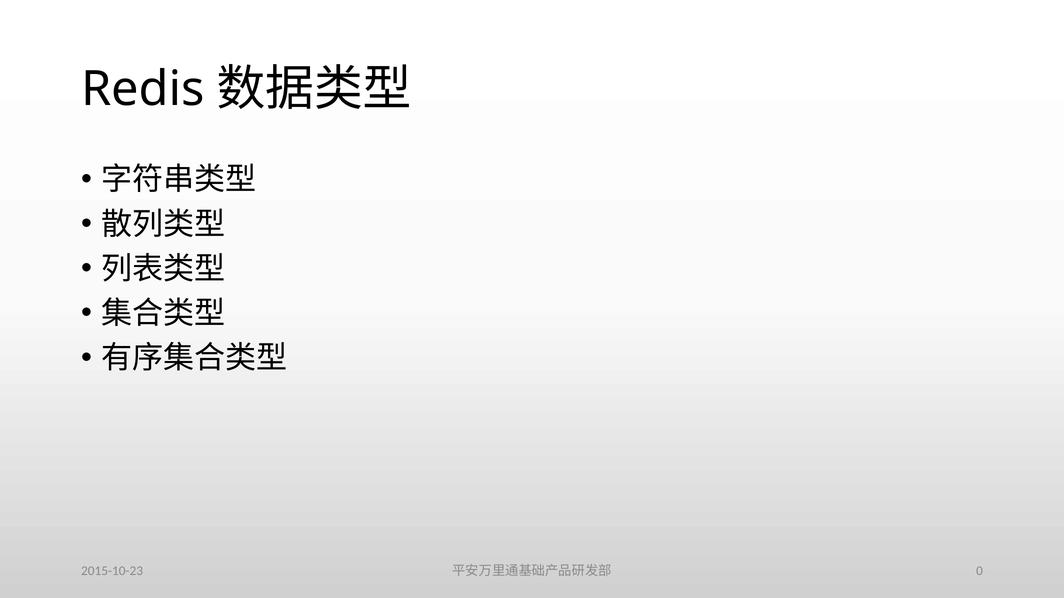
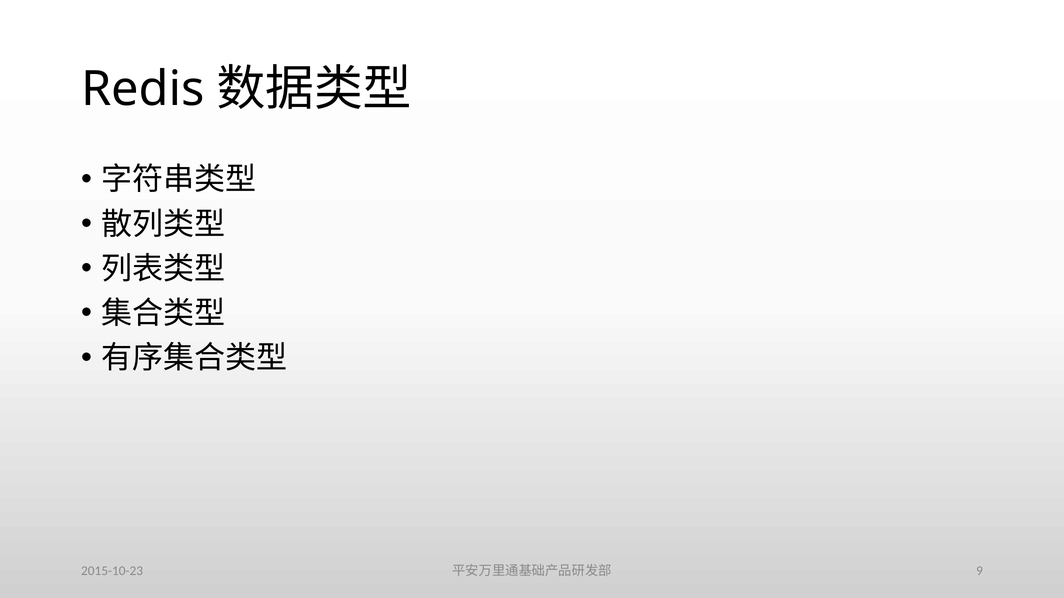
0: 0 -> 9
